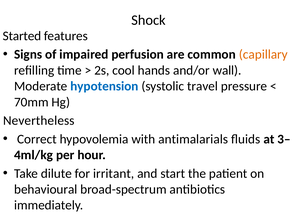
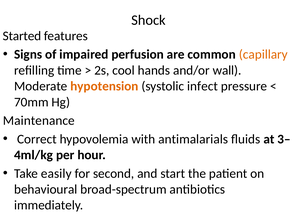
hypotension colour: blue -> orange
travel: travel -> infect
Nevertheless: Nevertheless -> Maintenance
dilute: dilute -> easily
irritant: irritant -> second
